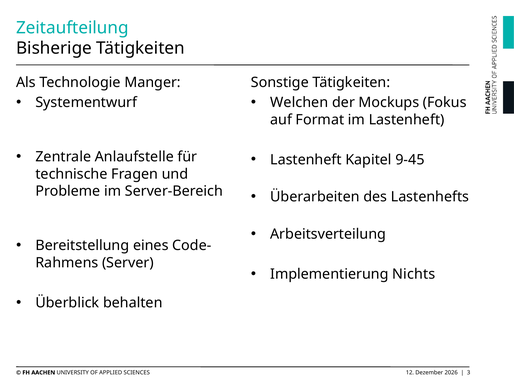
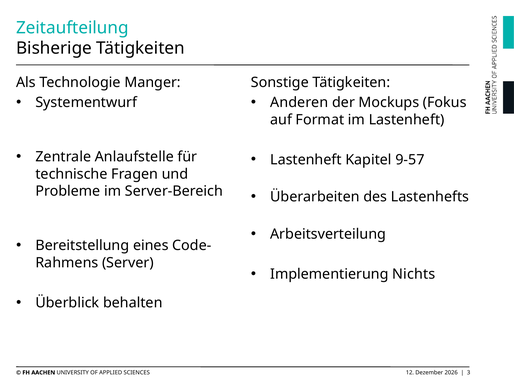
Welchen: Welchen -> Anderen
9-45: 9-45 -> 9-57
